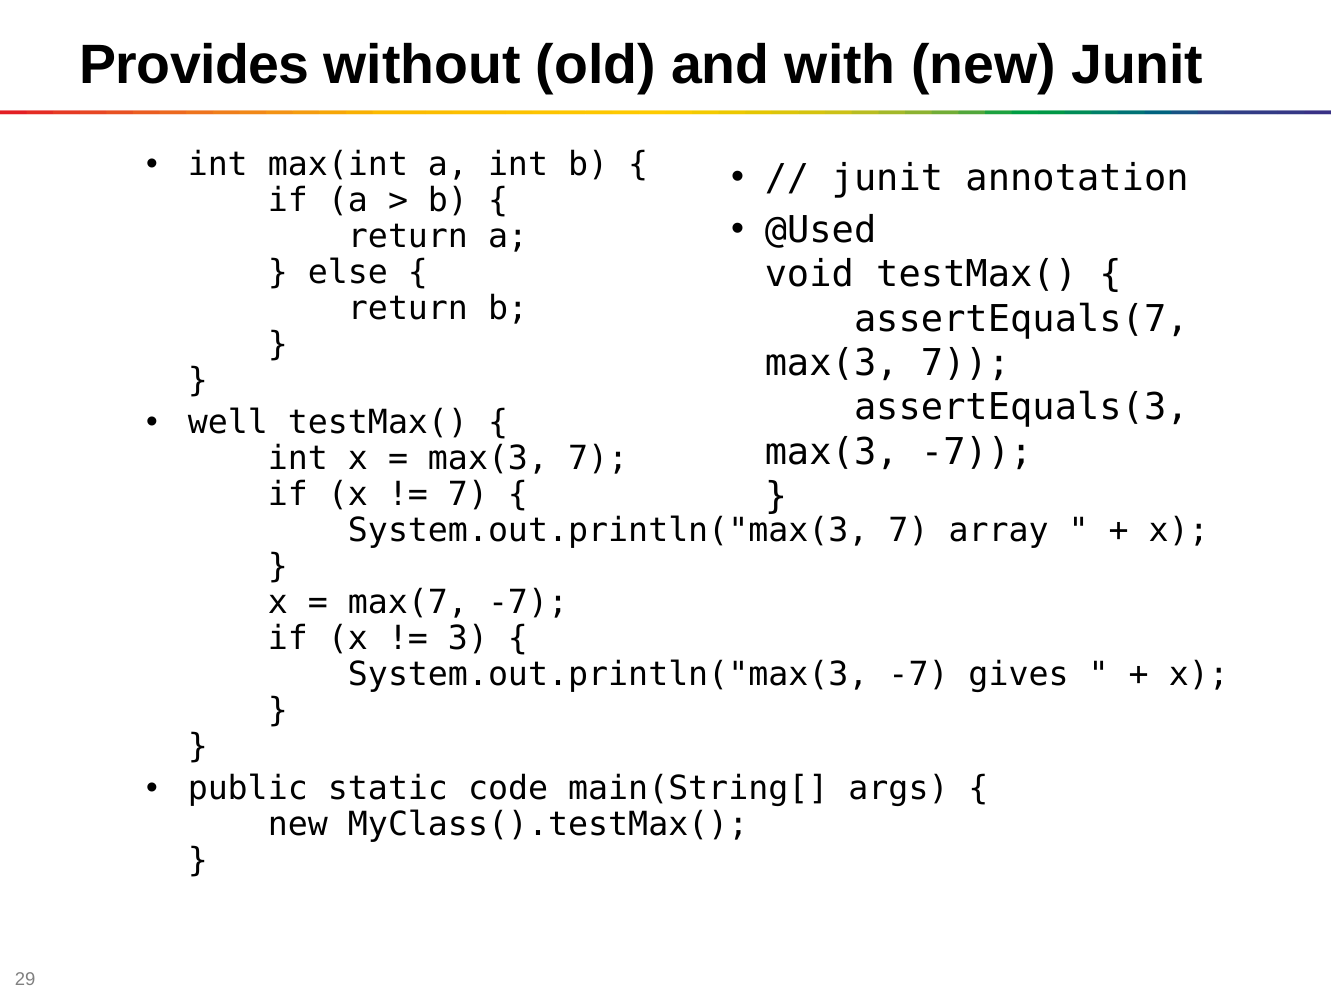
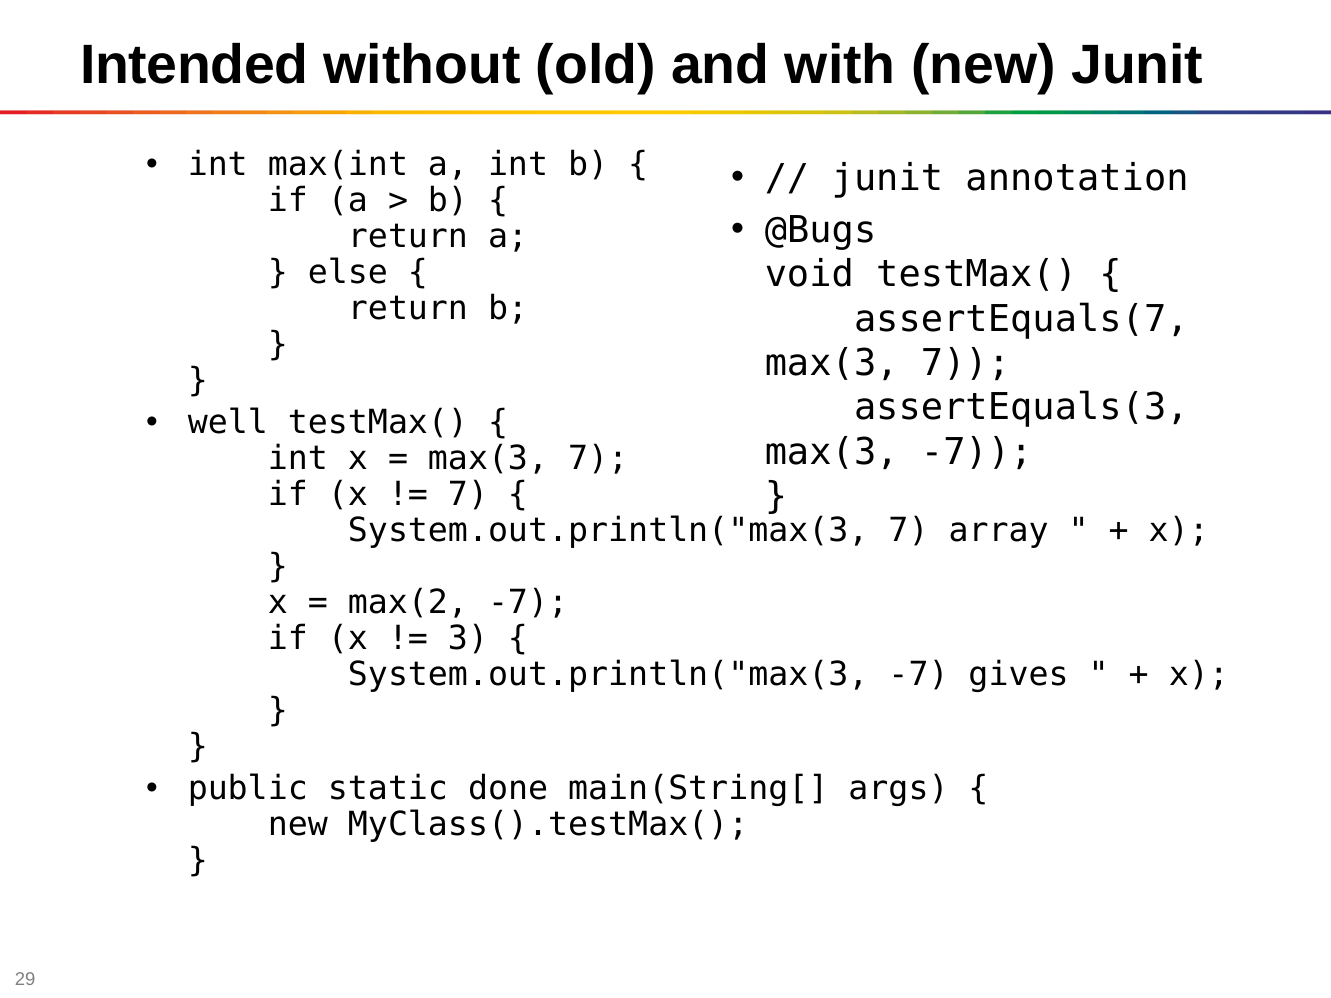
Provides: Provides -> Intended
@Used: @Used -> @Bugs
max(7: max(7 -> max(2
code: code -> done
